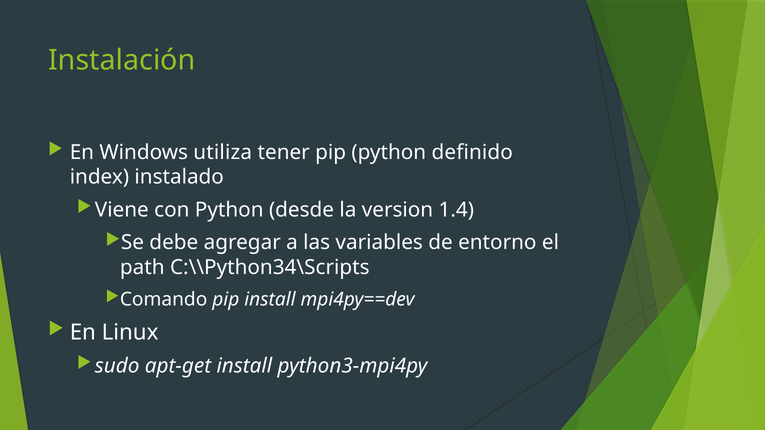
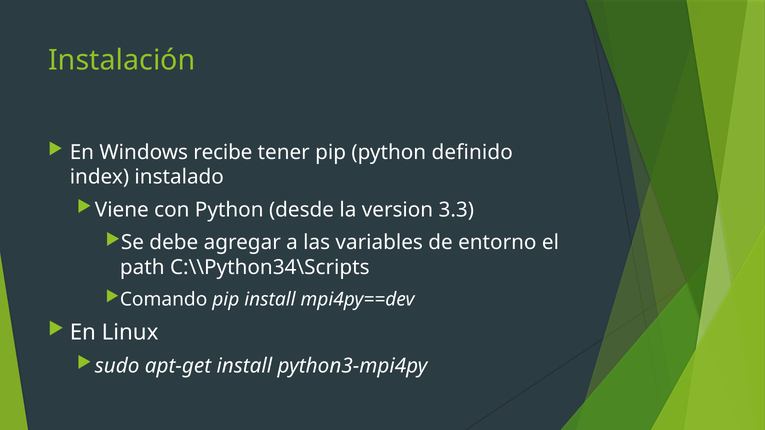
utiliza: utiliza -> recibe
1.4: 1.4 -> 3.3
